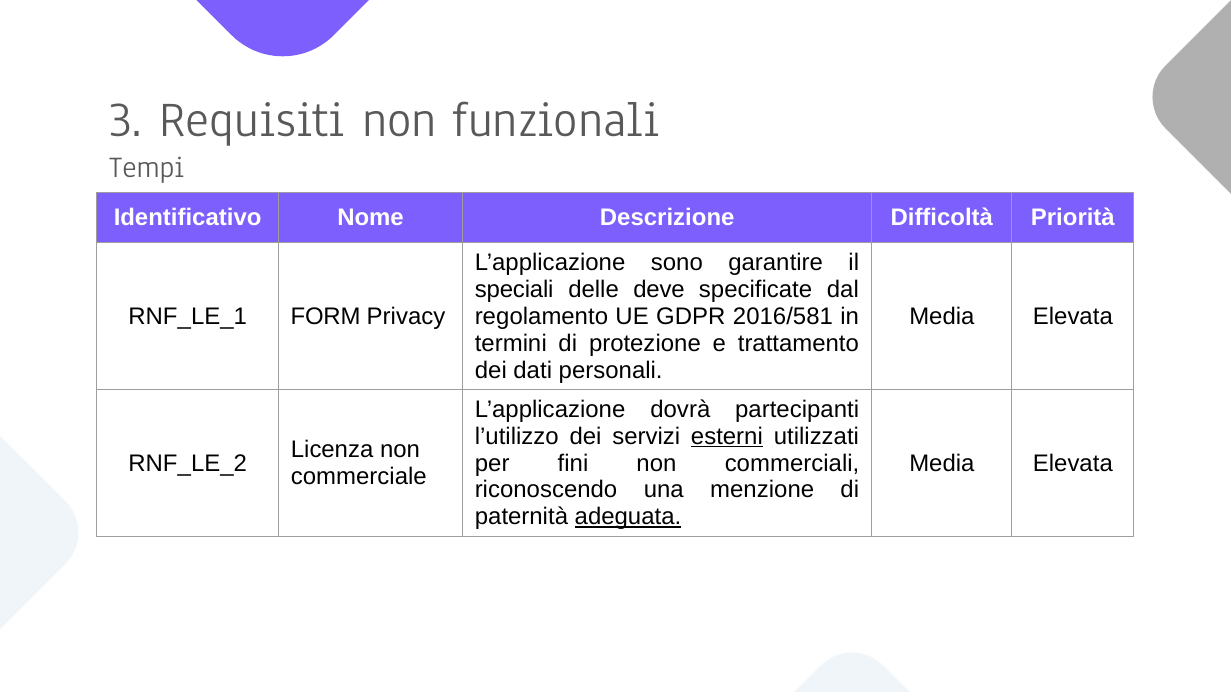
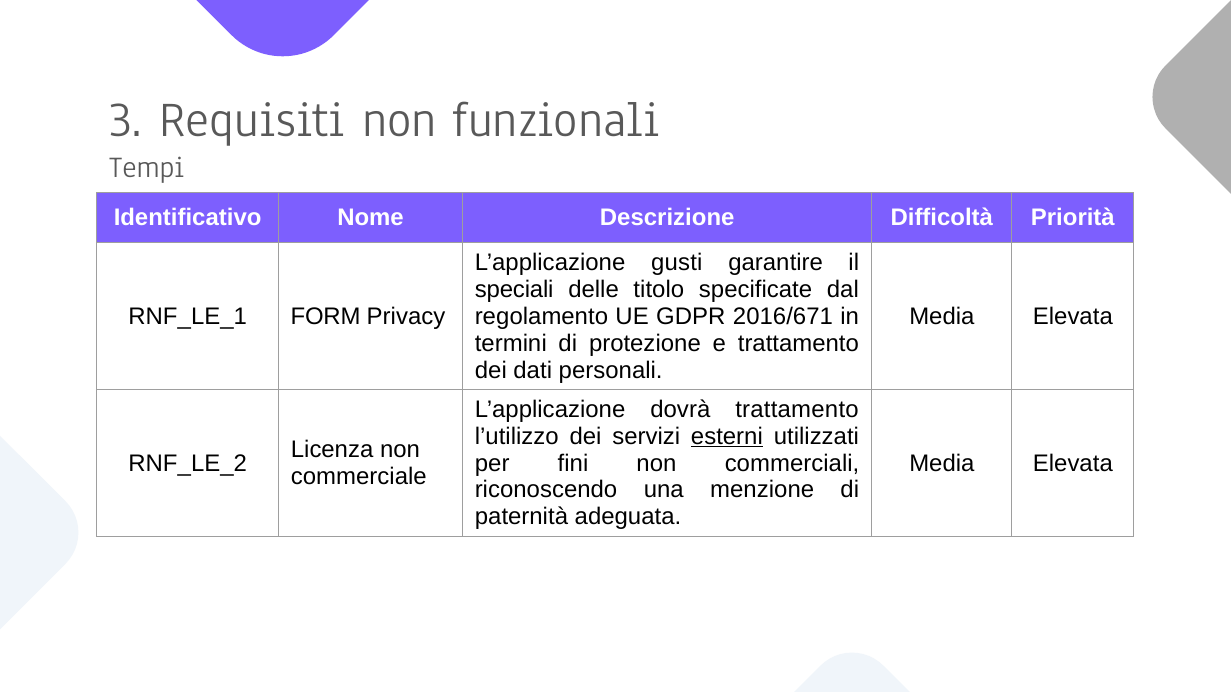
sono: sono -> gusti
deve: deve -> titolo
2016/581: 2016/581 -> 2016/671
dovrà partecipanti: partecipanti -> trattamento
adeguata underline: present -> none
